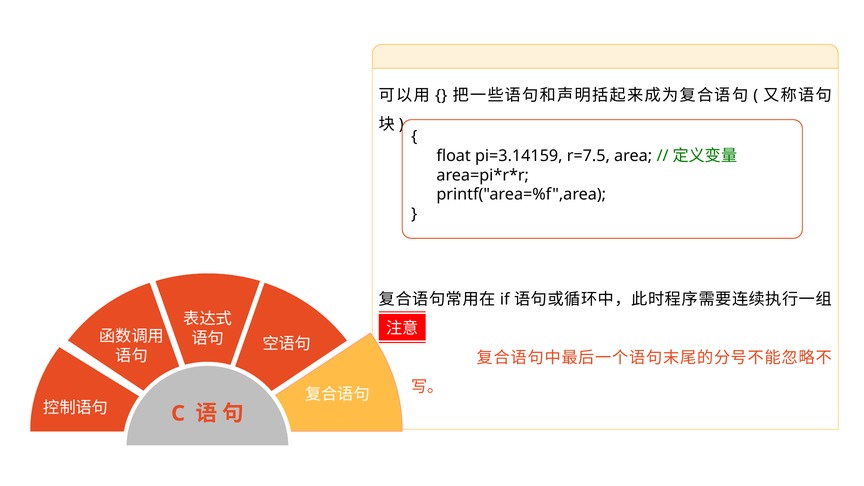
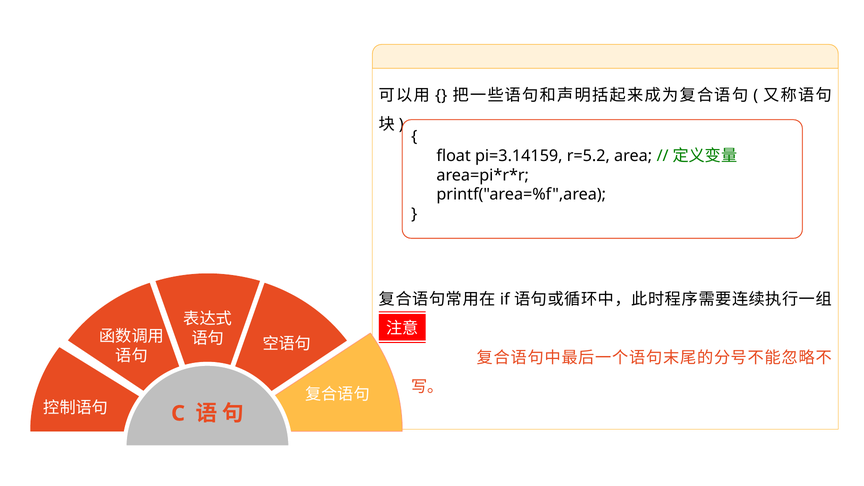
r=7.5: r=7.5 -> r=5.2
